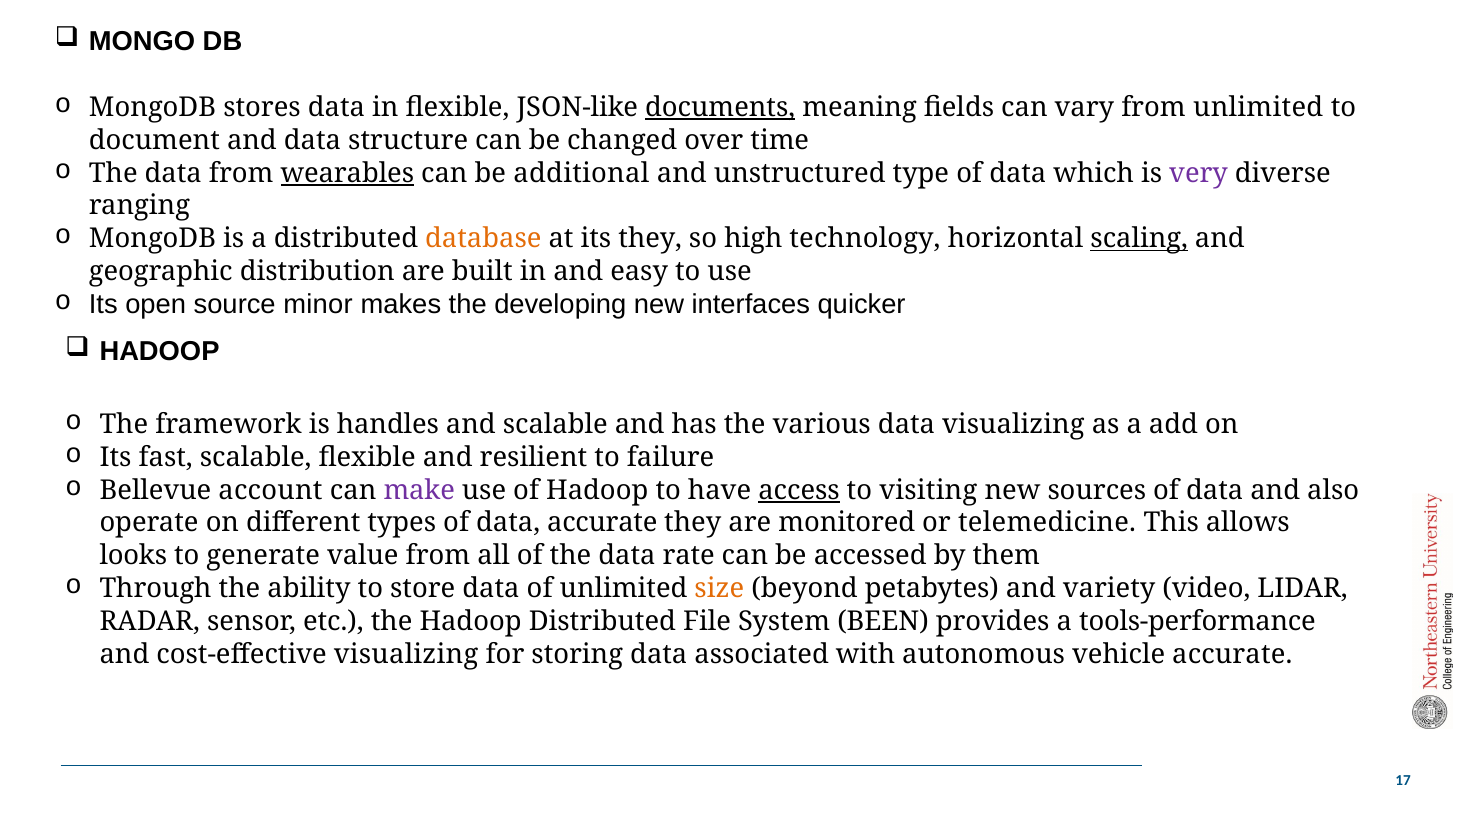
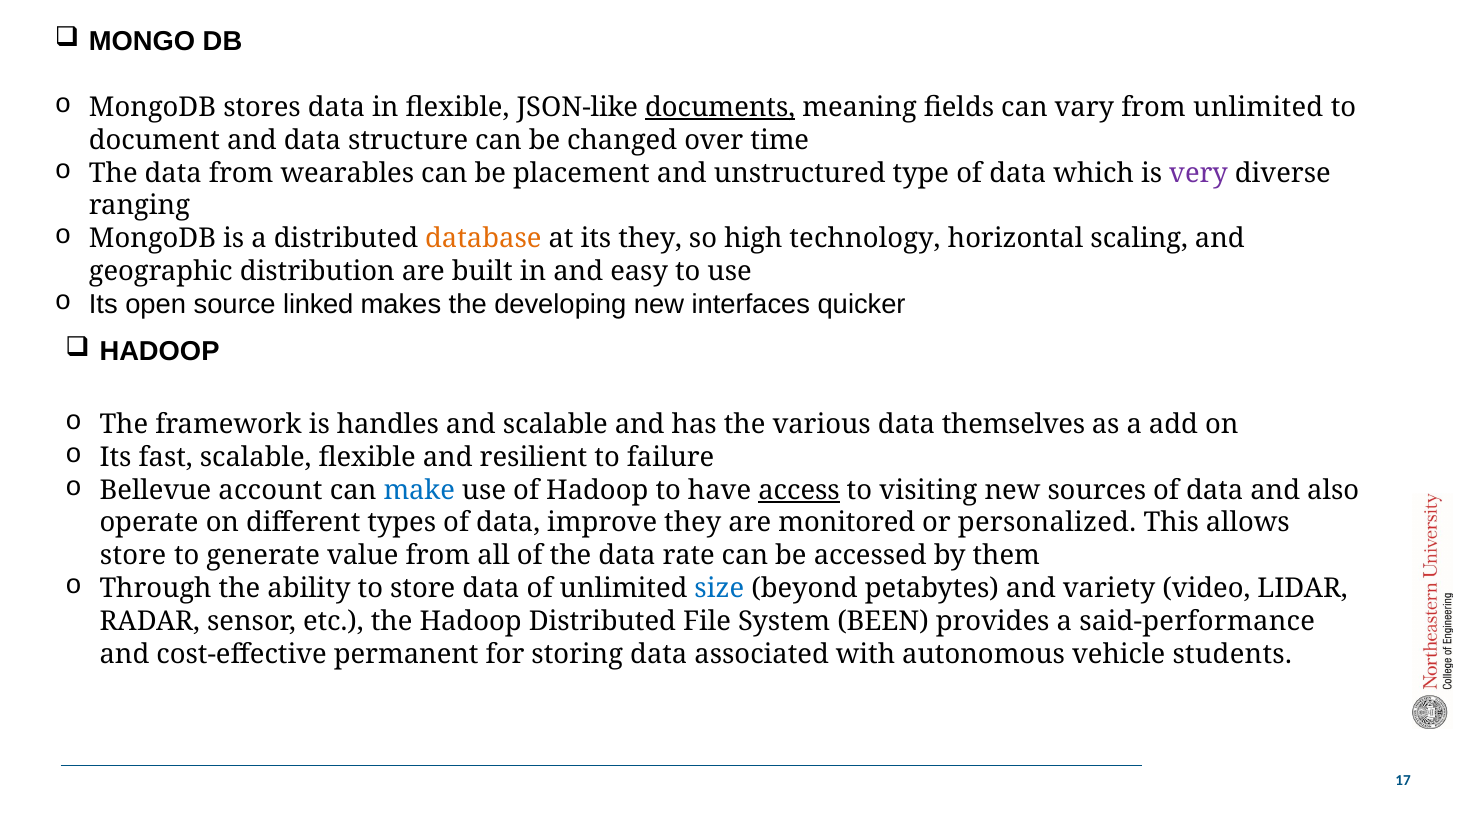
wearables underline: present -> none
additional: additional -> placement
scaling underline: present -> none
minor: minor -> linked
data visualizing: visualizing -> themselves
make colour: purple -> blue
data accurate: accurate -> improve
telemedicine: telemedicine -> personalized
looks at (133, 556): looks -> store
size colour: orange -> blue
tools-performance: tools-performance -> said-performance
cost-effective visualizing: visualizing -> permanent
vehicle accurate: accurate -> students
